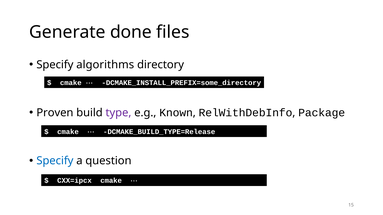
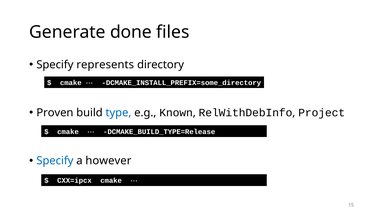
algorithms: algorithms -> represents
type colour: purple -> blue
Package: Package -> Project
question: question -> however
